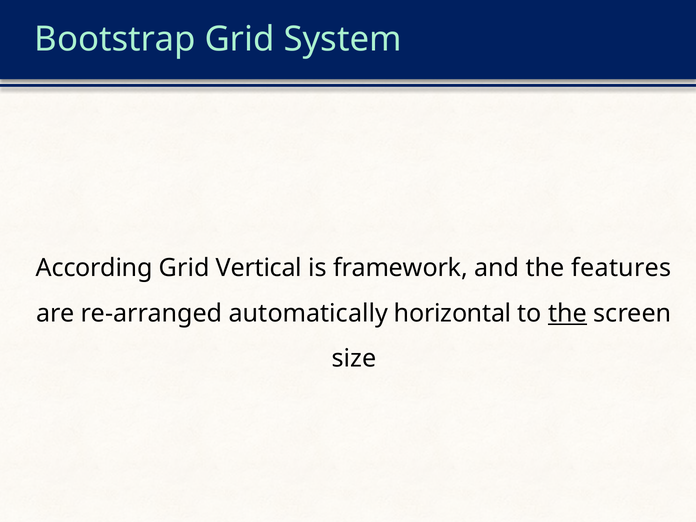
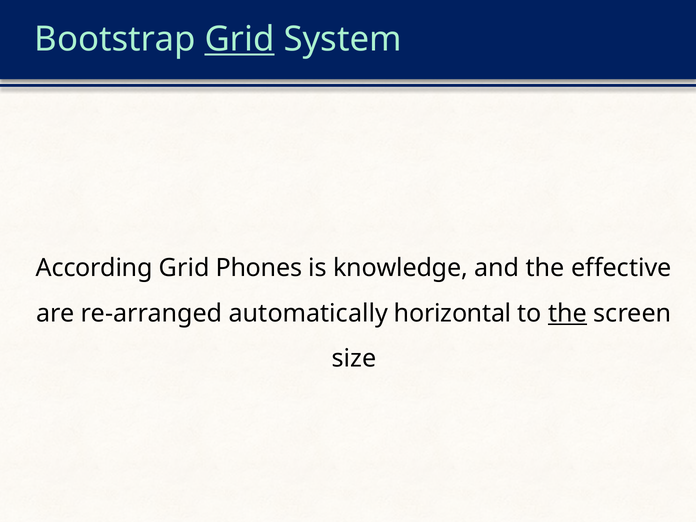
Grid at (240, 39) underline: none -> present
Vertical: Vertical -> Phones
framework: framework -> knowledge
features: features -> effective
